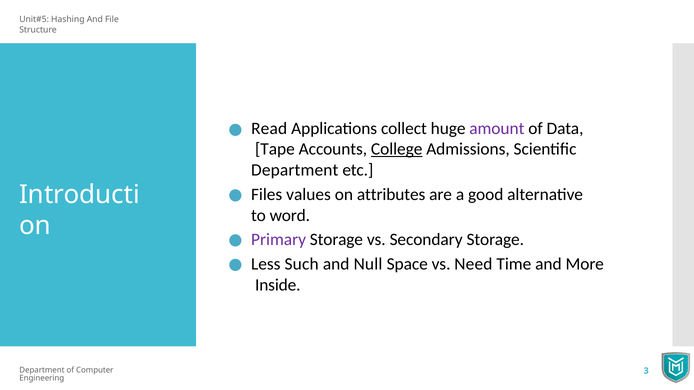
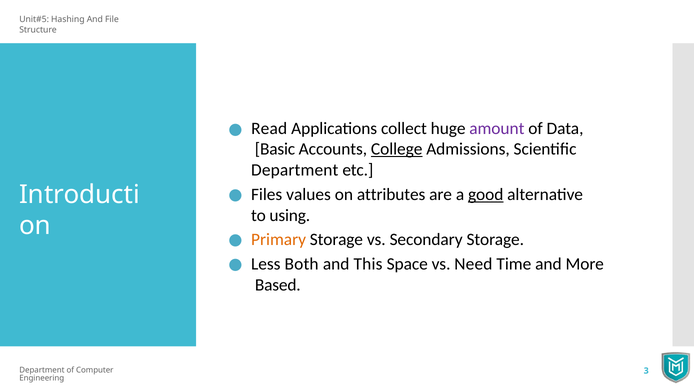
Tape: Tape -> Basic
good underline: none -> present
word: word -> using
Primary colour: purple -> orange
Such: Such -> Both
Null: Null -> This
Inside: Inside -> Based
